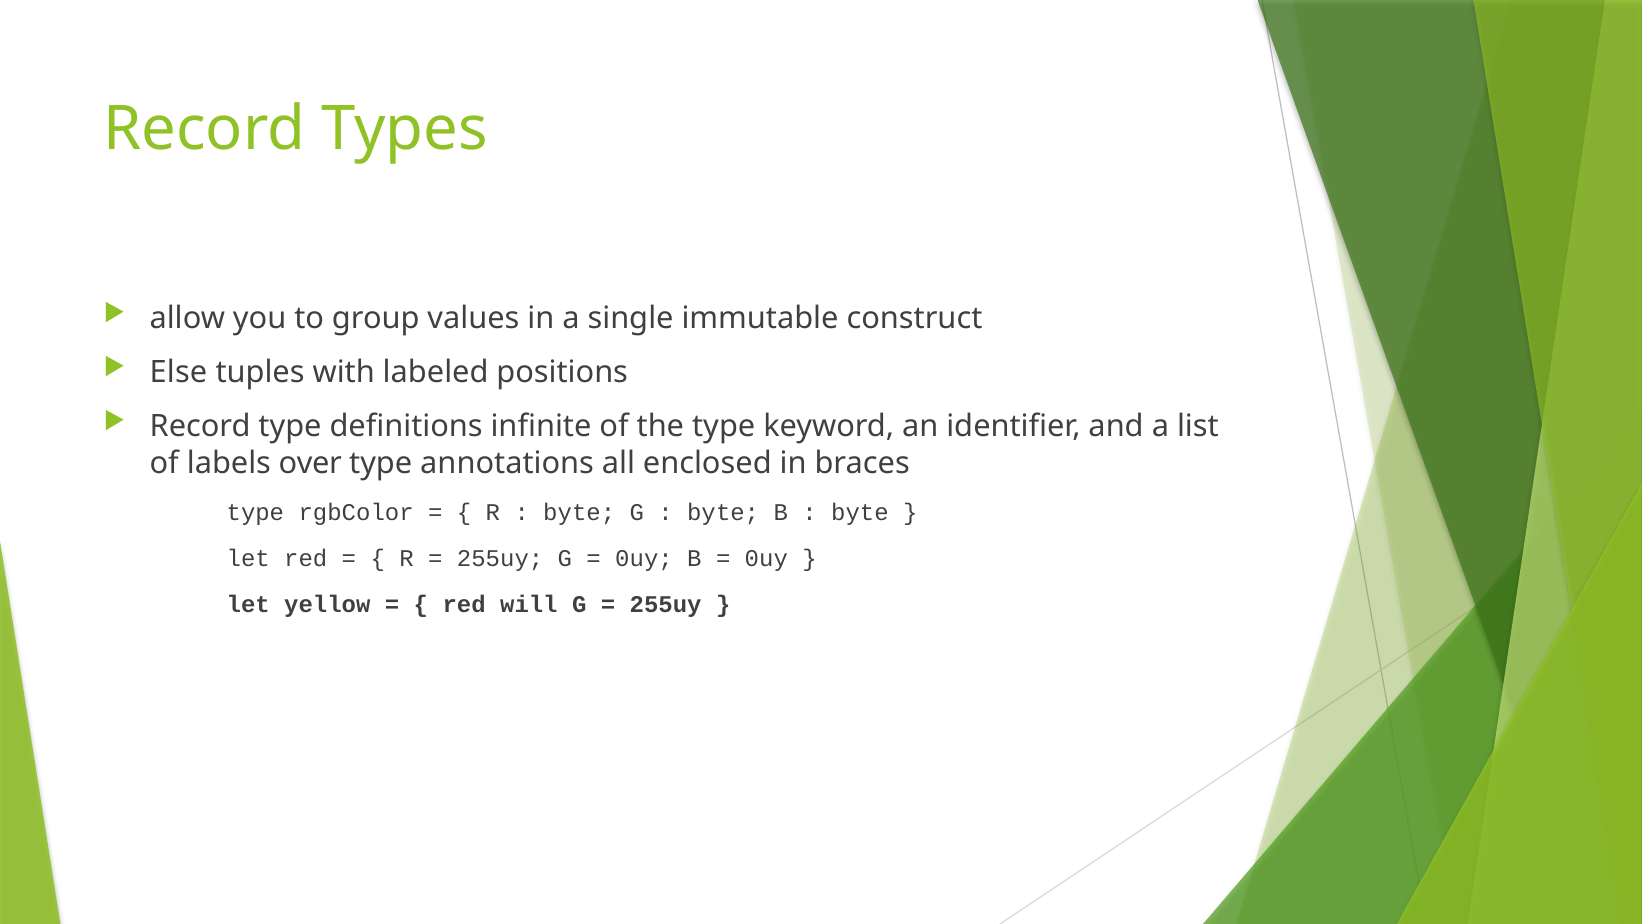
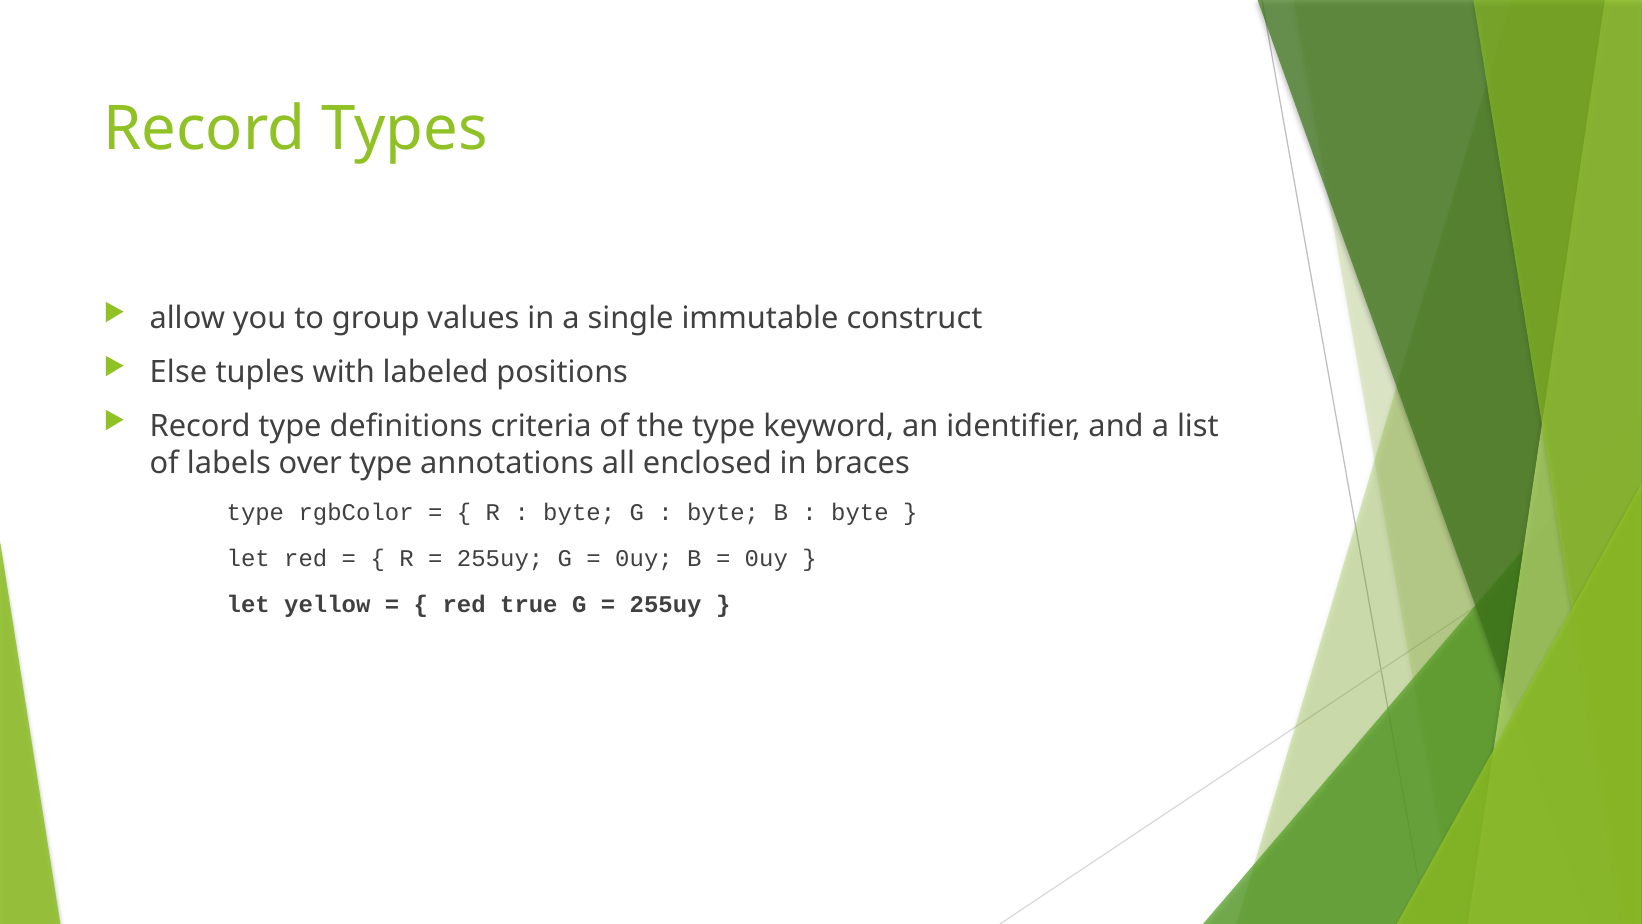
infinite: infinite -> criteria
will: will -> true
